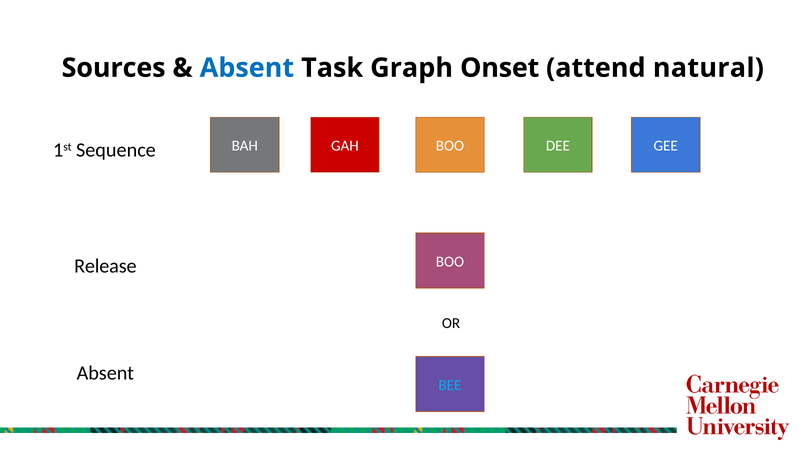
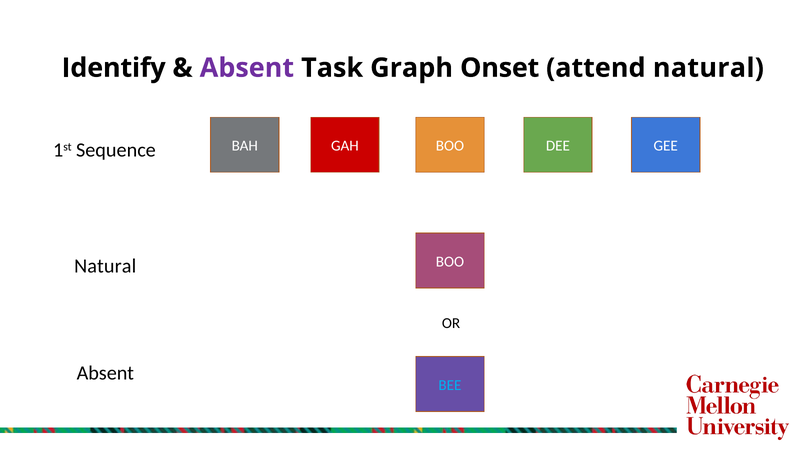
Sources: Sources -> Identify
Absent at (247, 68) colour: blue -> purple
Release at (105, 266): Release -> Natural
